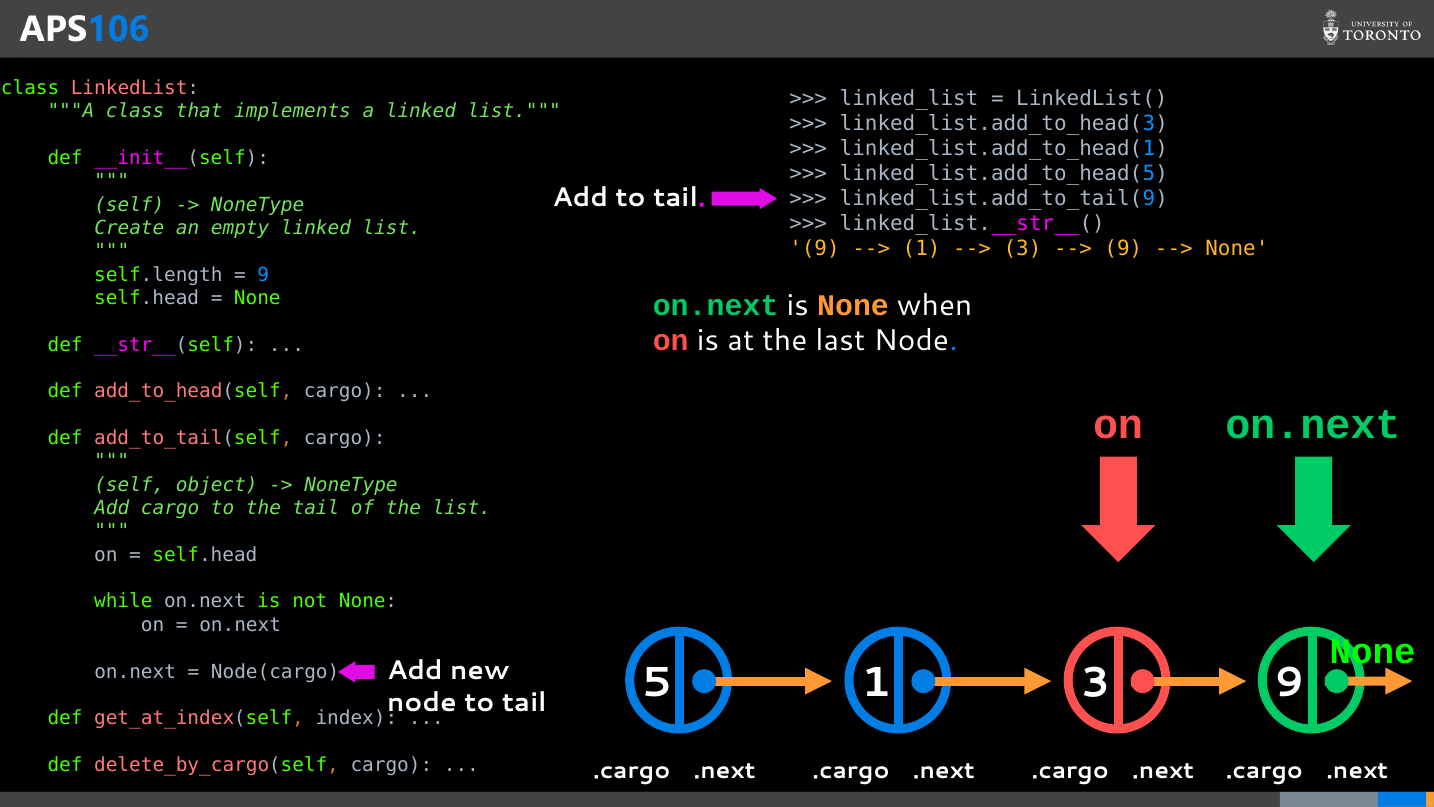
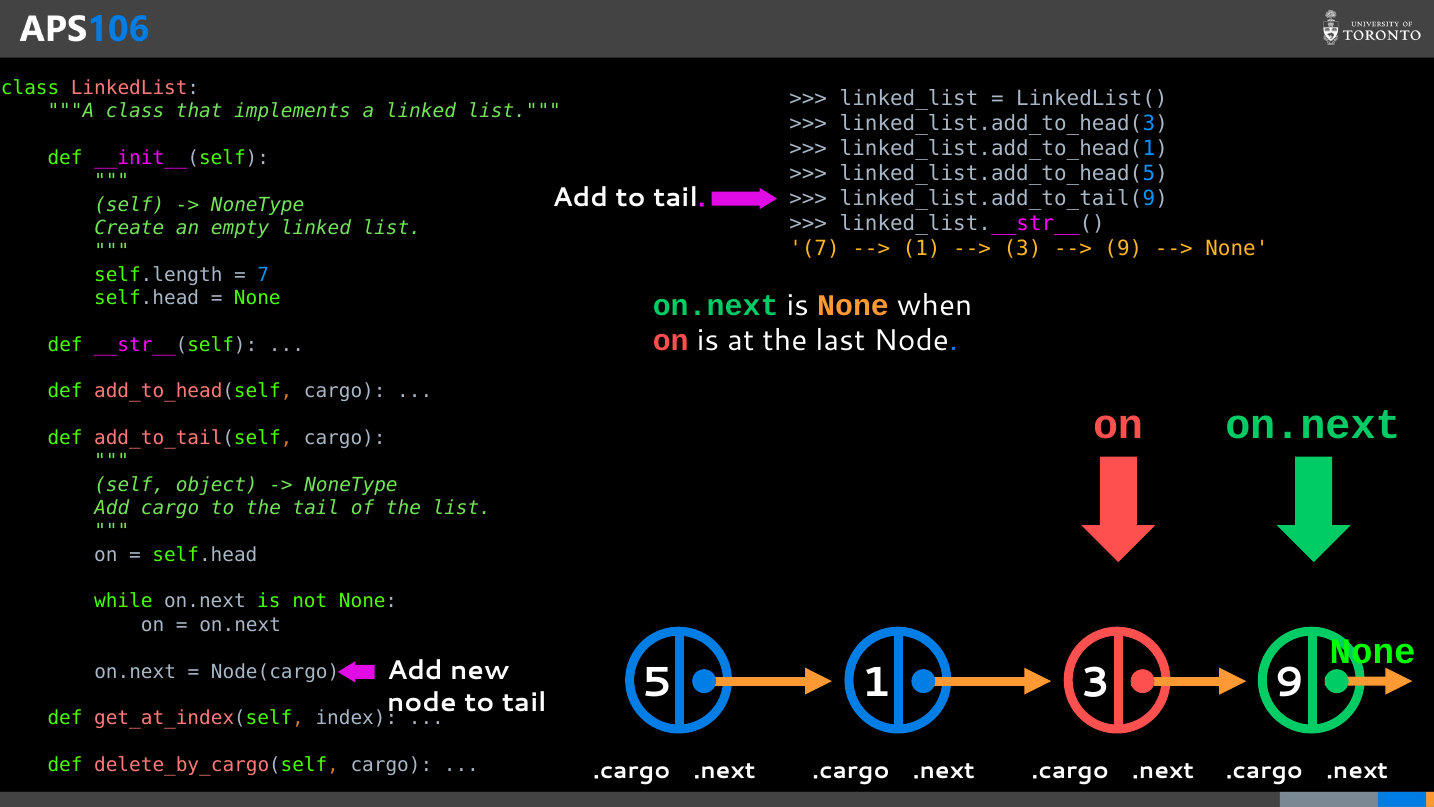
9 at (814, 249): 9 -> 7
9 at (263, 275): 9 -> 7
